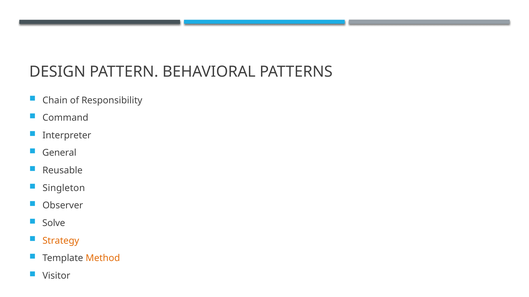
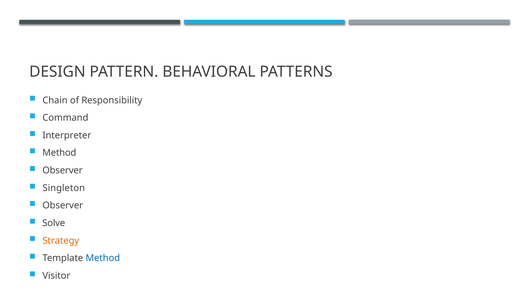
General at (59, 153): General -> Method
Reusable at (63, 171): Reusable -> Observer
Method at (103, 259) colour: orange -> blue
